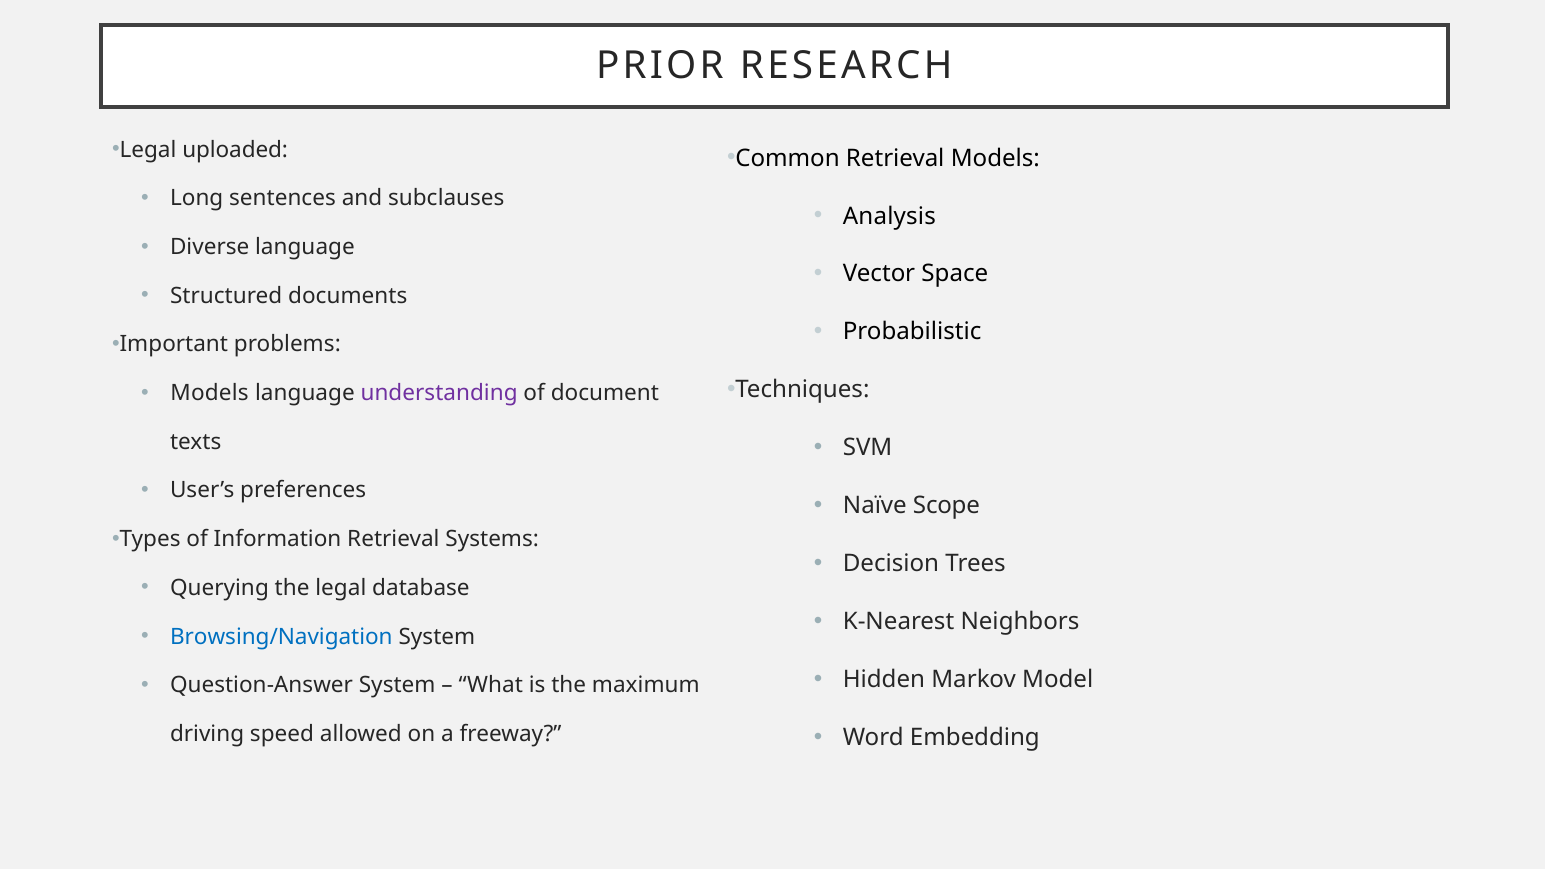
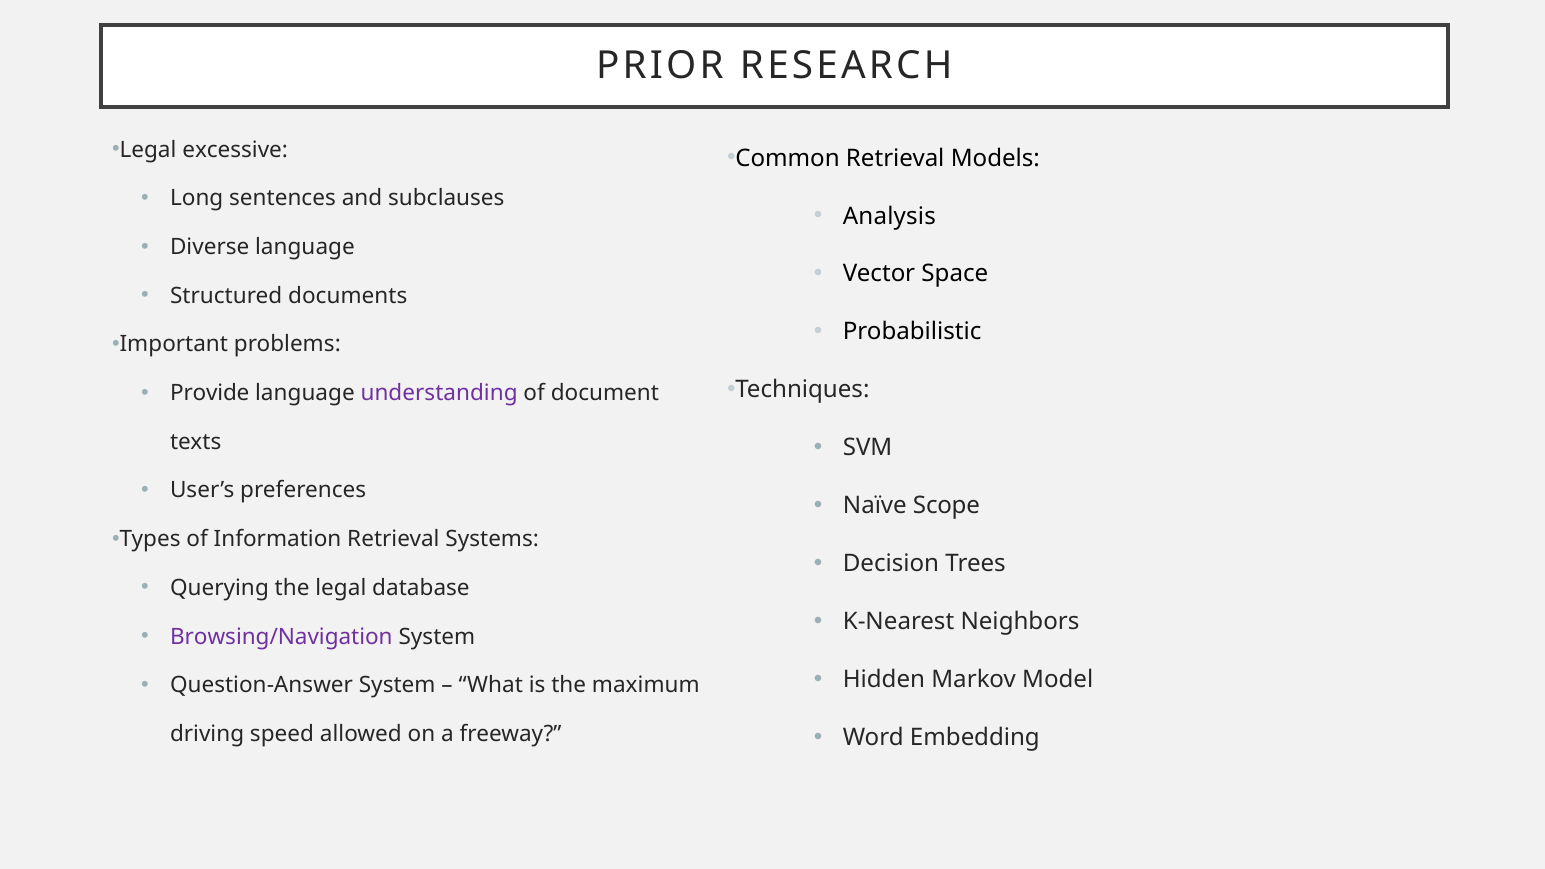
uploaded: uploaded -> excessive
Models at (210, 393): Models -> Provide
Browsing/Navigation colour: blue -> purple
